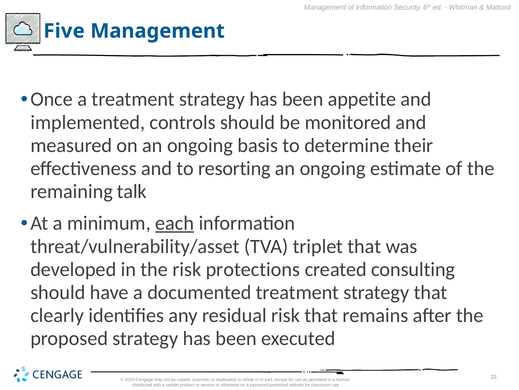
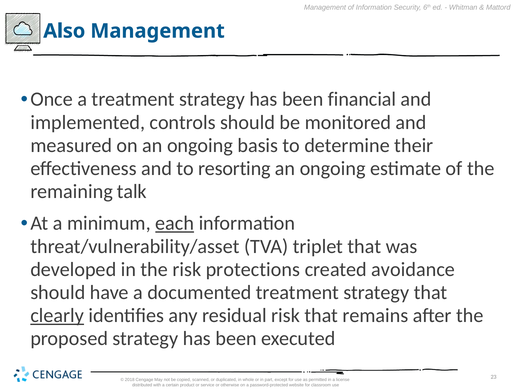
Five: Five -> Also
appetite: appetite -> financial
consulting: consulting -> avoidance
clearly underline: none -> present
